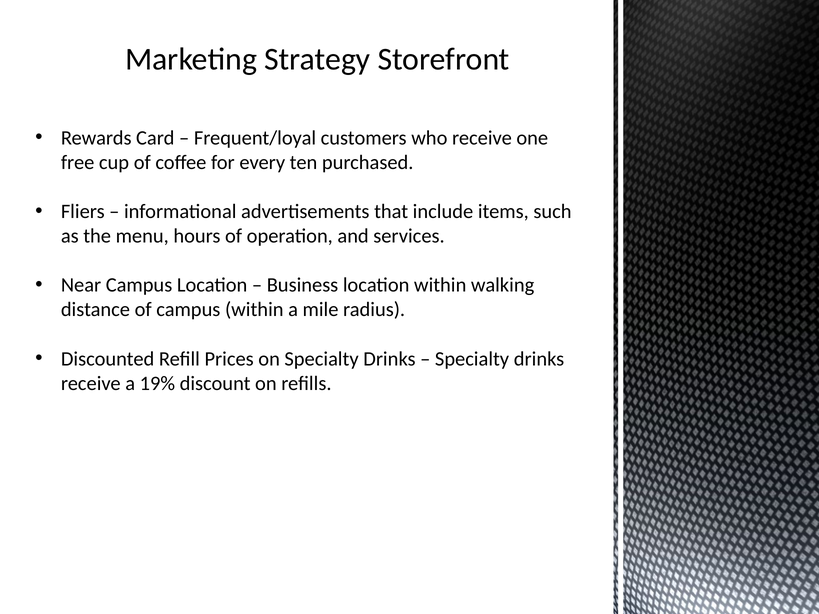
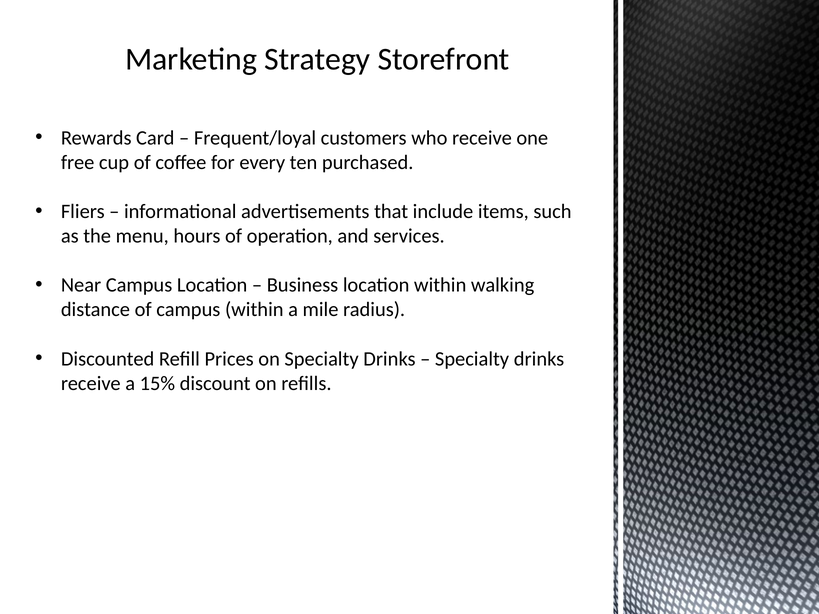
19%: 19% -> 15%
